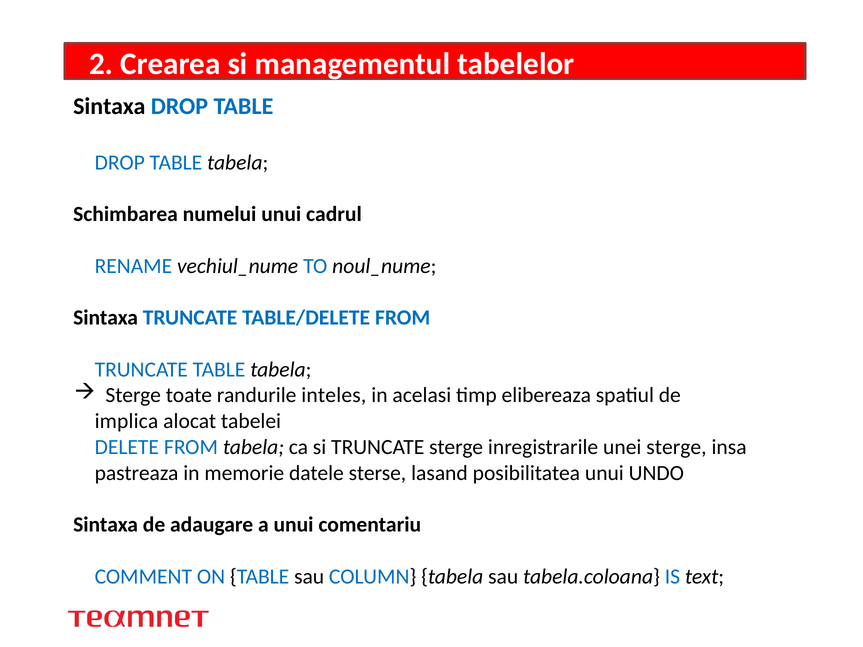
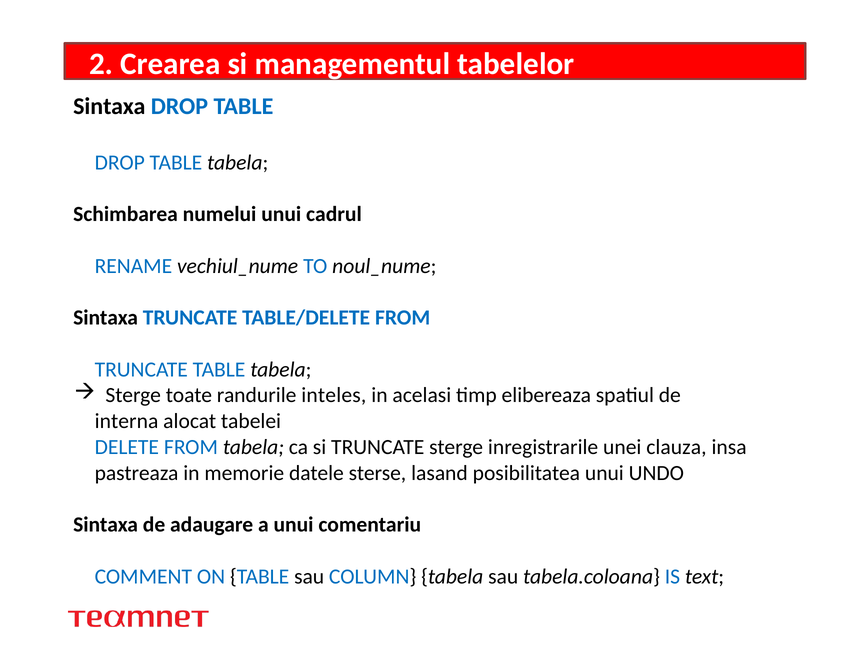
implica: implica -> interna
unei sterge: sterge -> clauza
